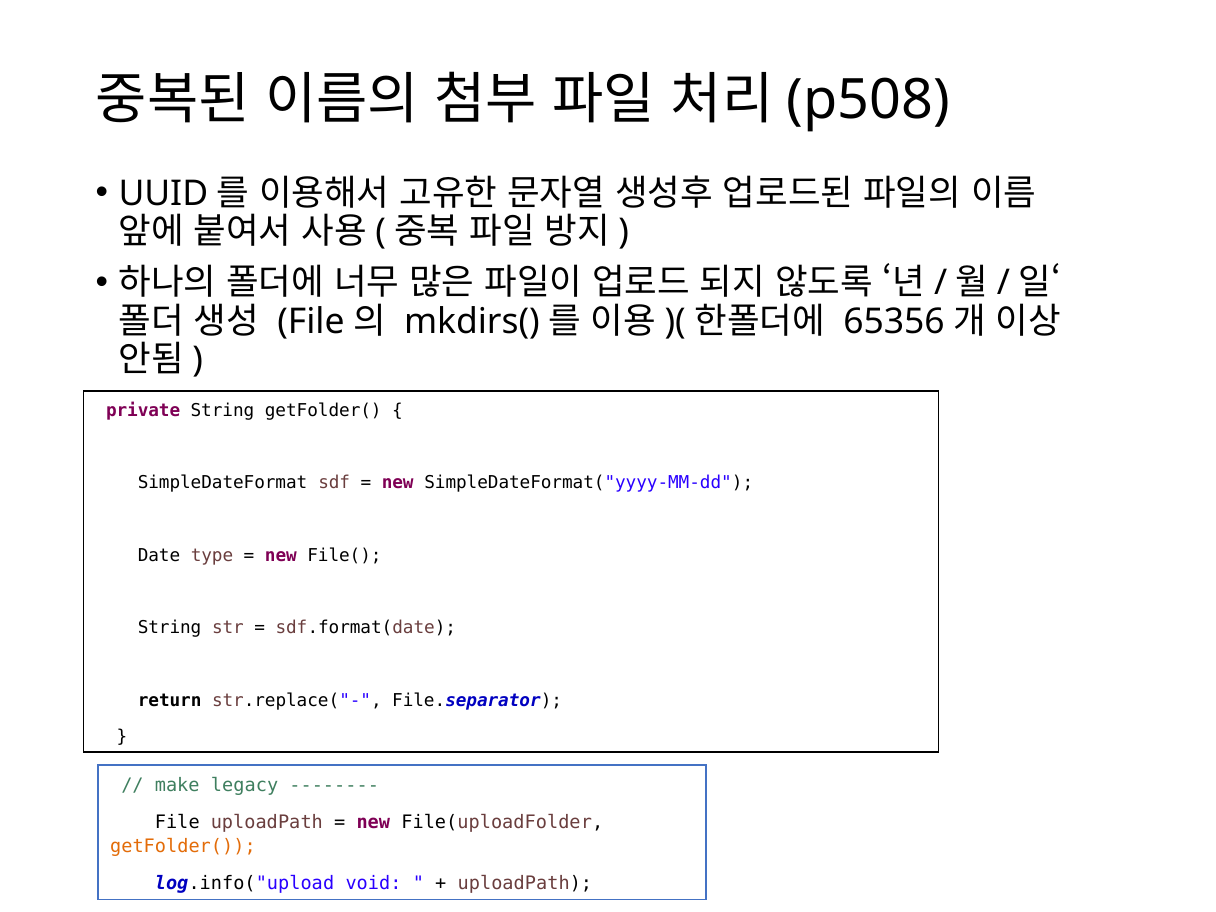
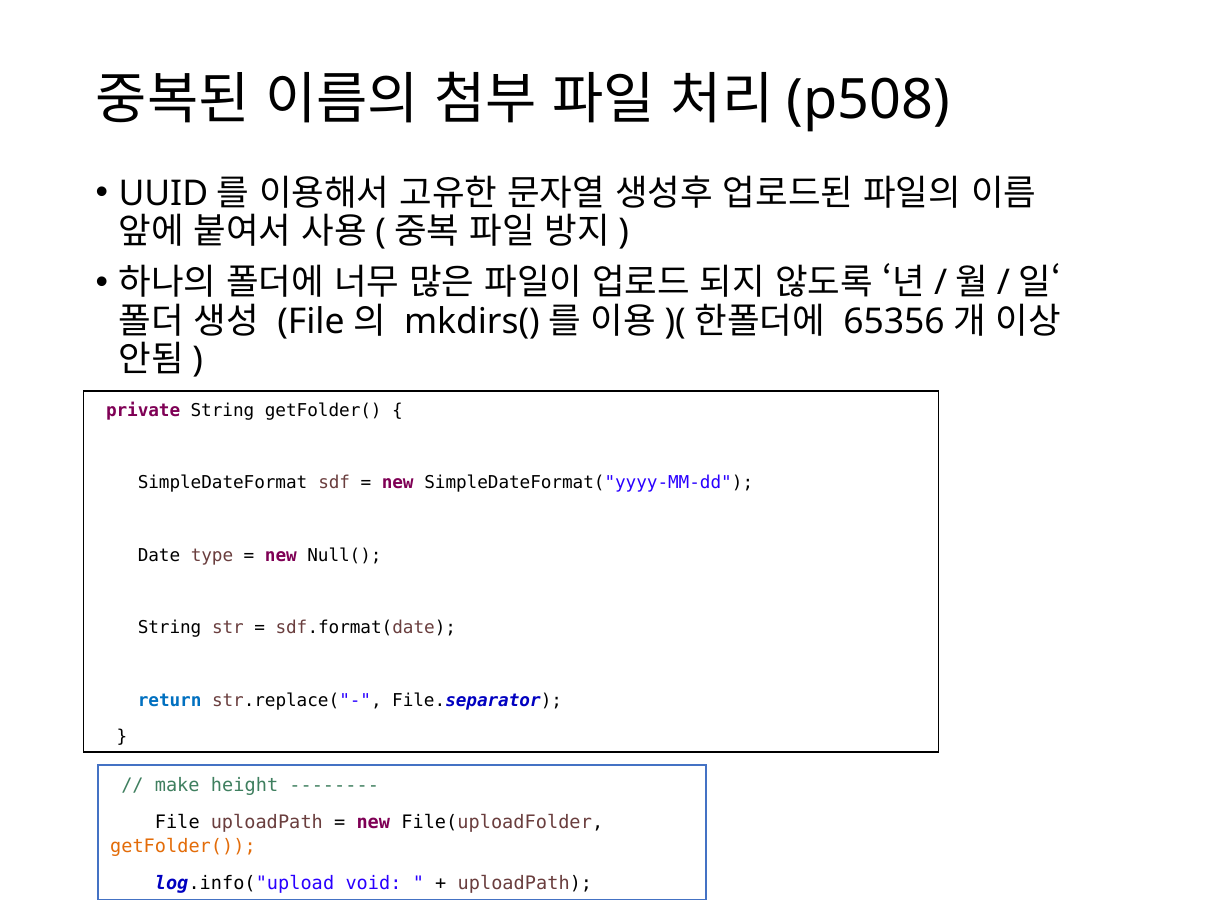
File(: File( -> Null(
return colour: black -> blue
legacy: legacy -> height
